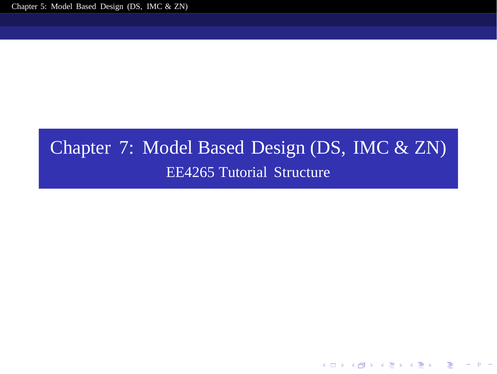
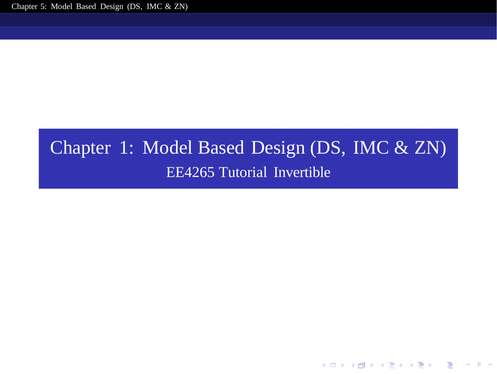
7: 7 -> 1
Structure: Structure -> Invertible
